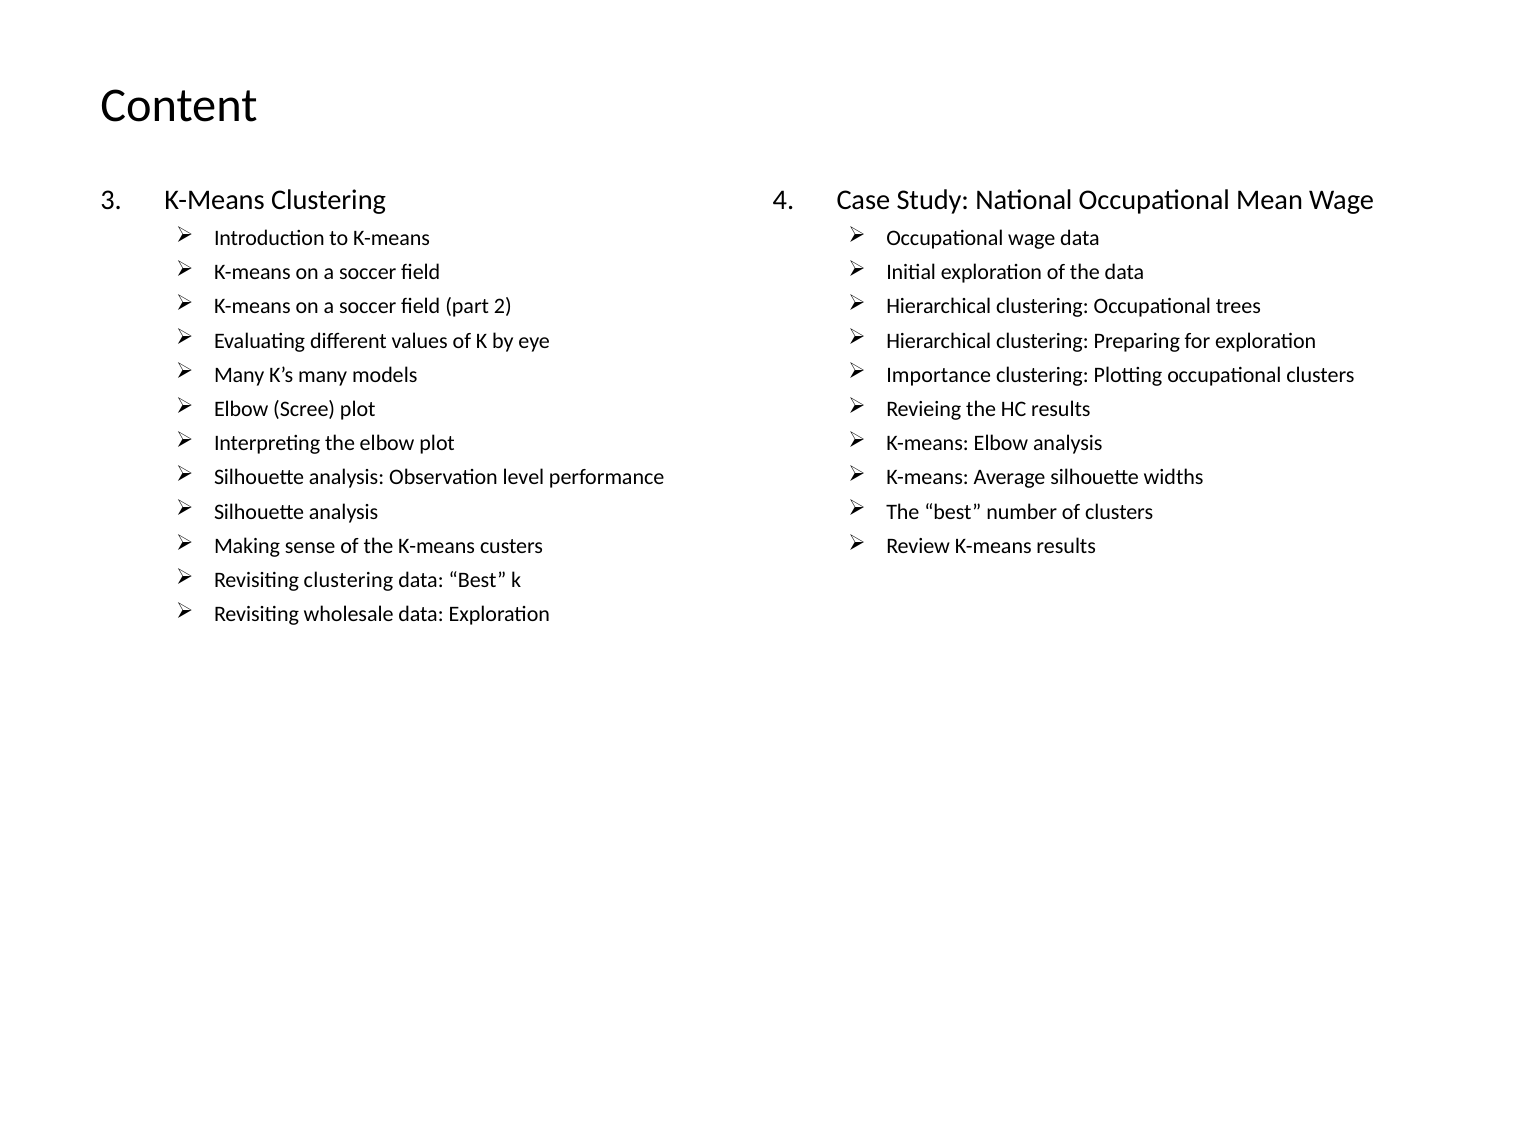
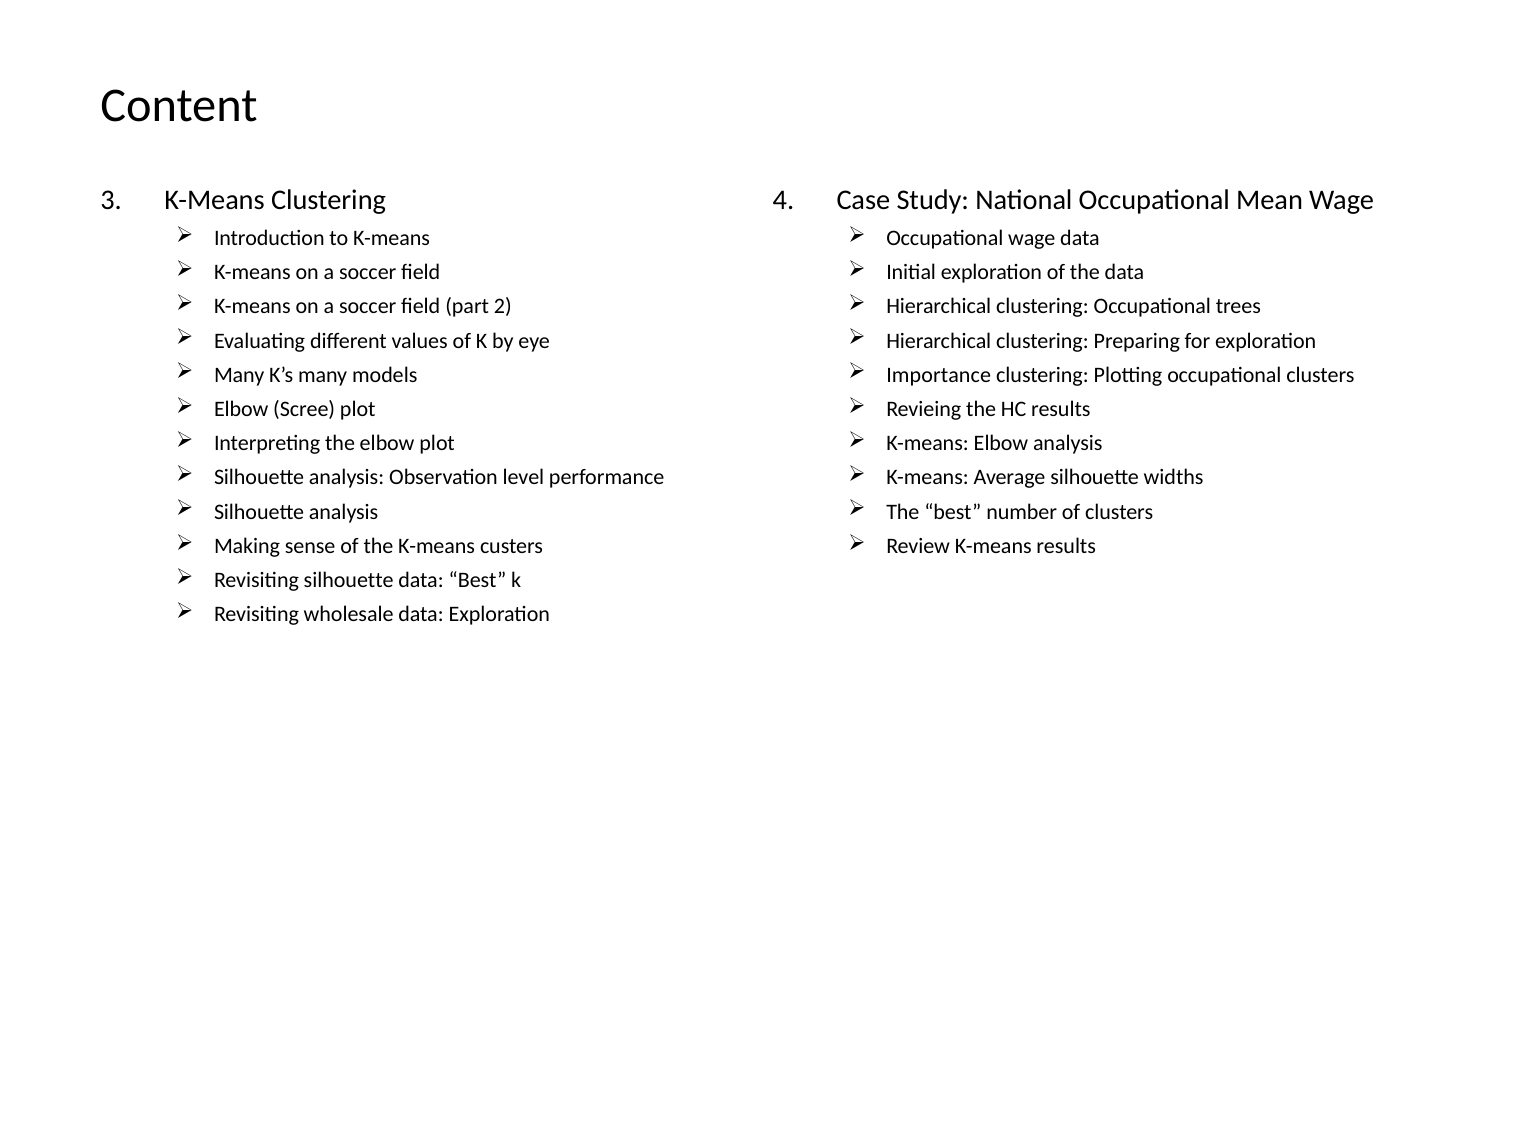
Revisiting clustering: clustering -> silhouette
